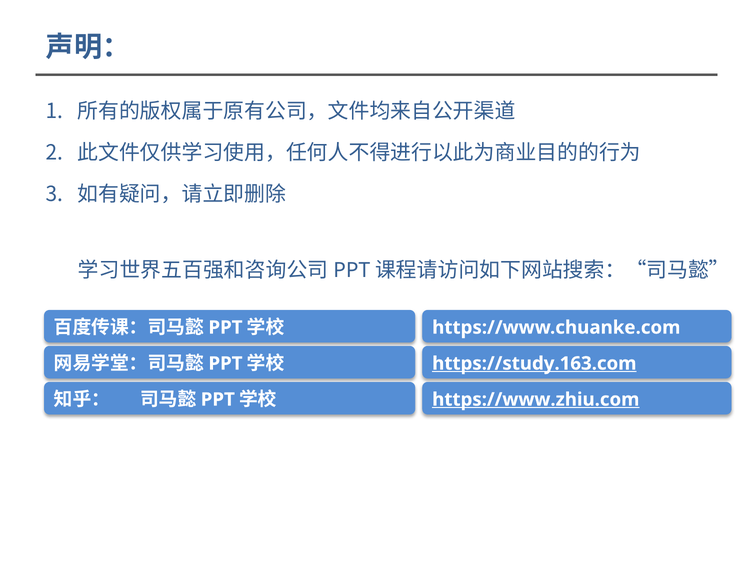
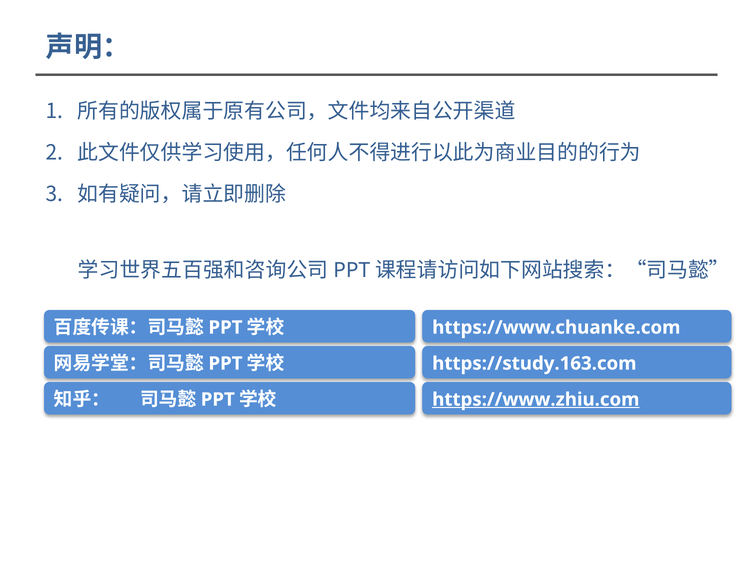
https://study.163.com underline: present -> none
